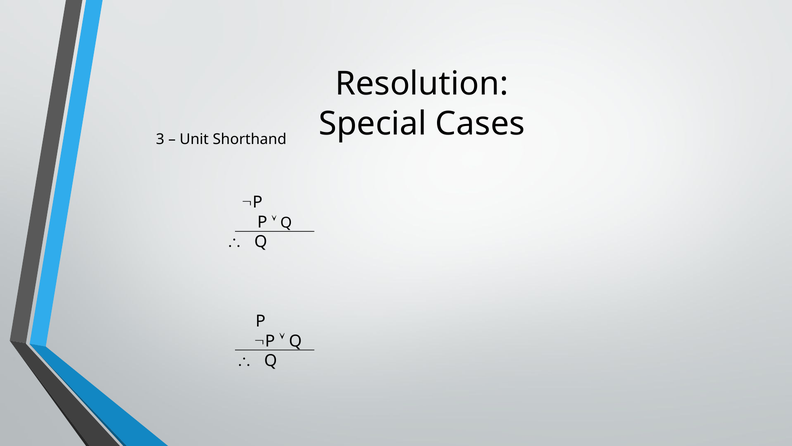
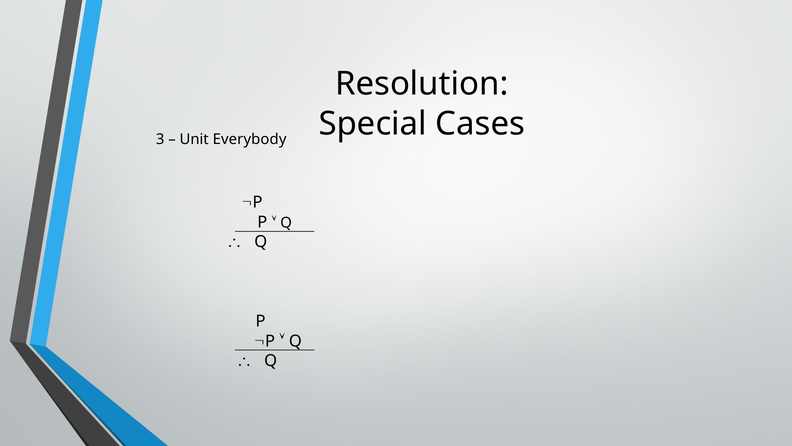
Shorthand: Shorthand -> Everybody
